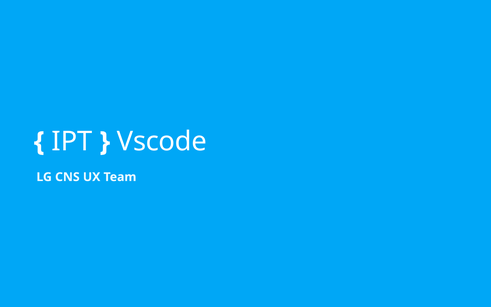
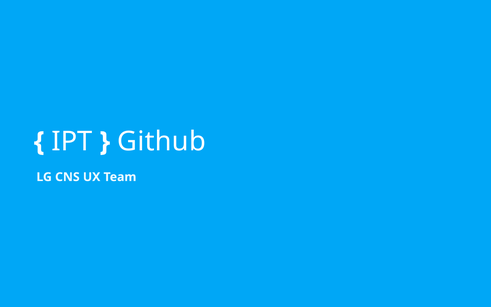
Vscode: Vscode -> Github
